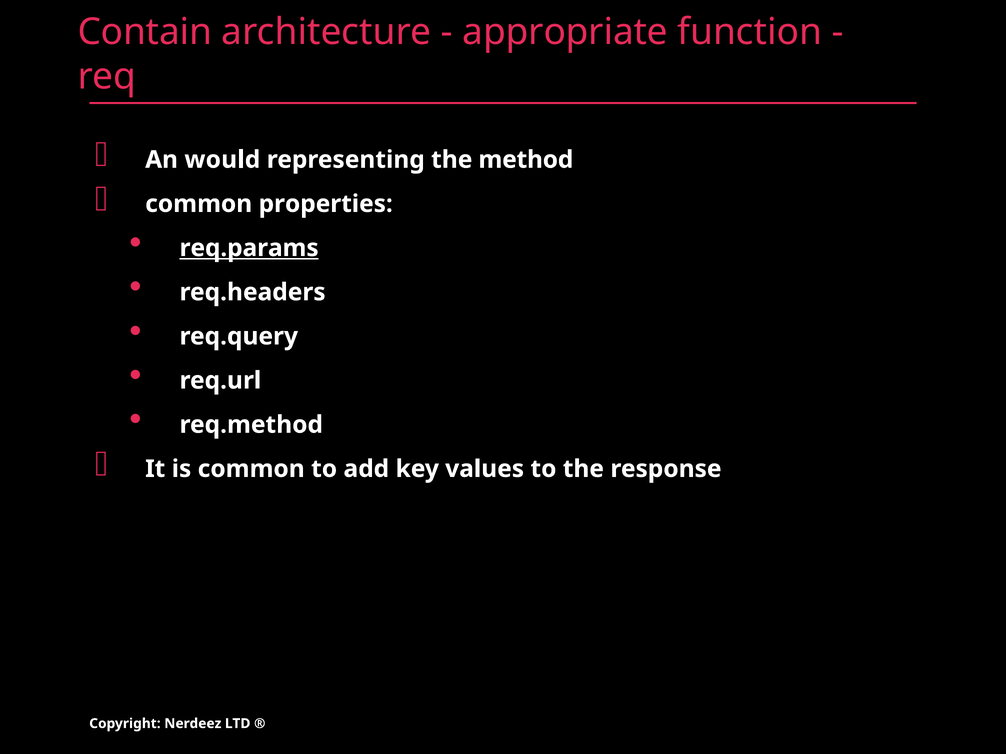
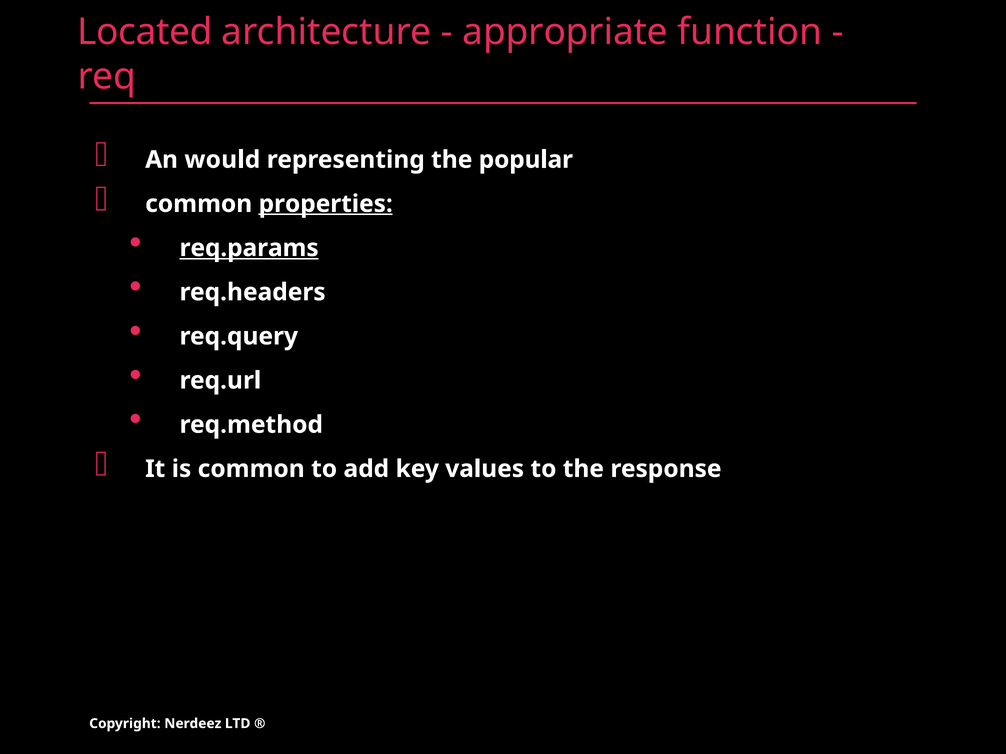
Contain: Contain -> Located
method: method -> popular
properties underline: none -> present
